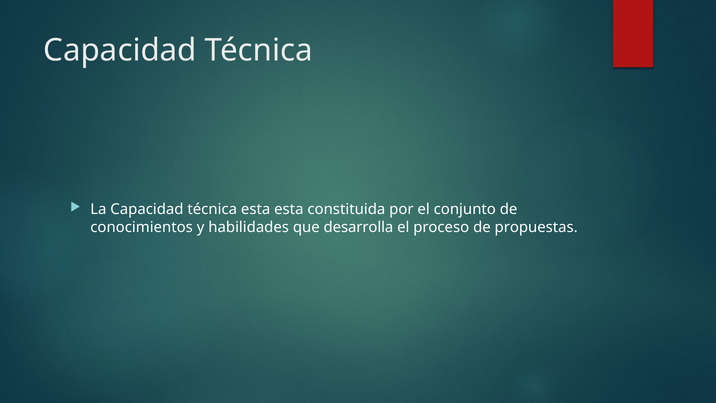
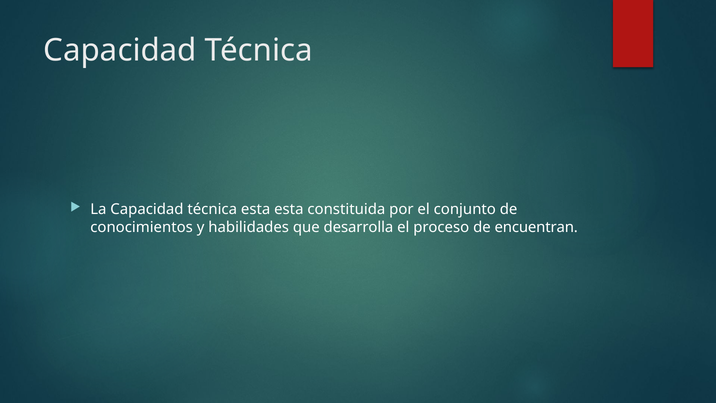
propuestas: propuestas -> encuentran
